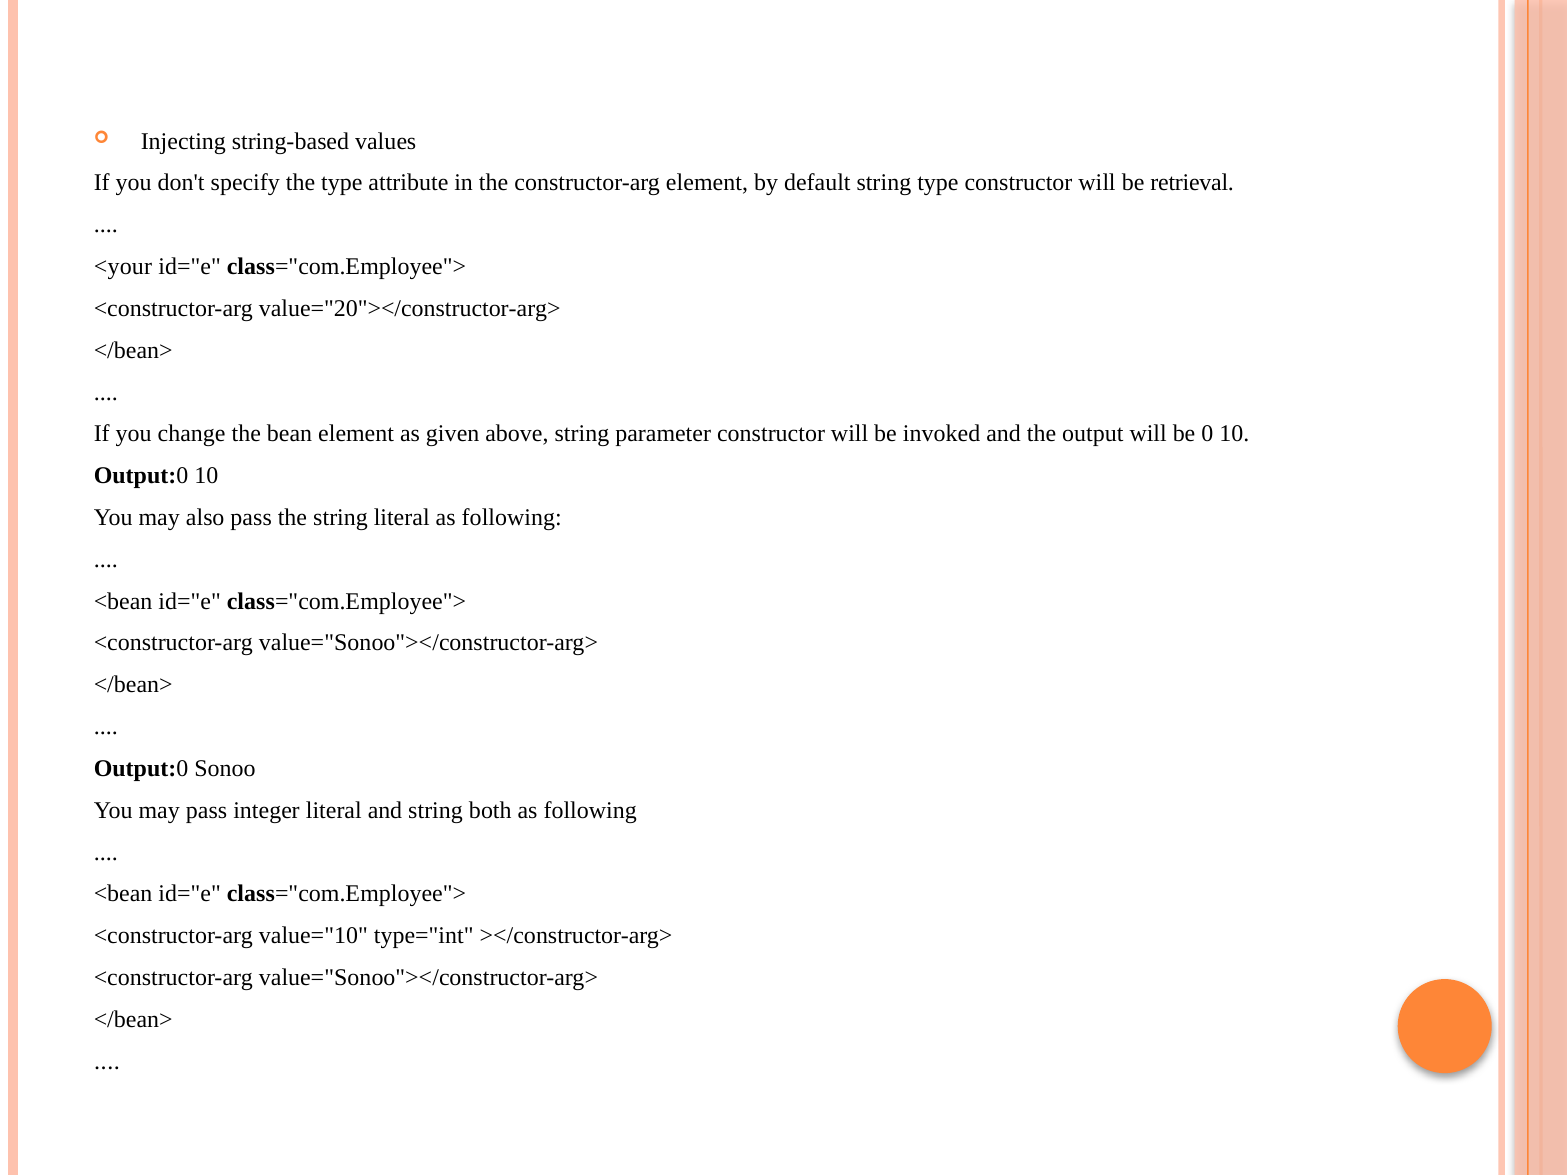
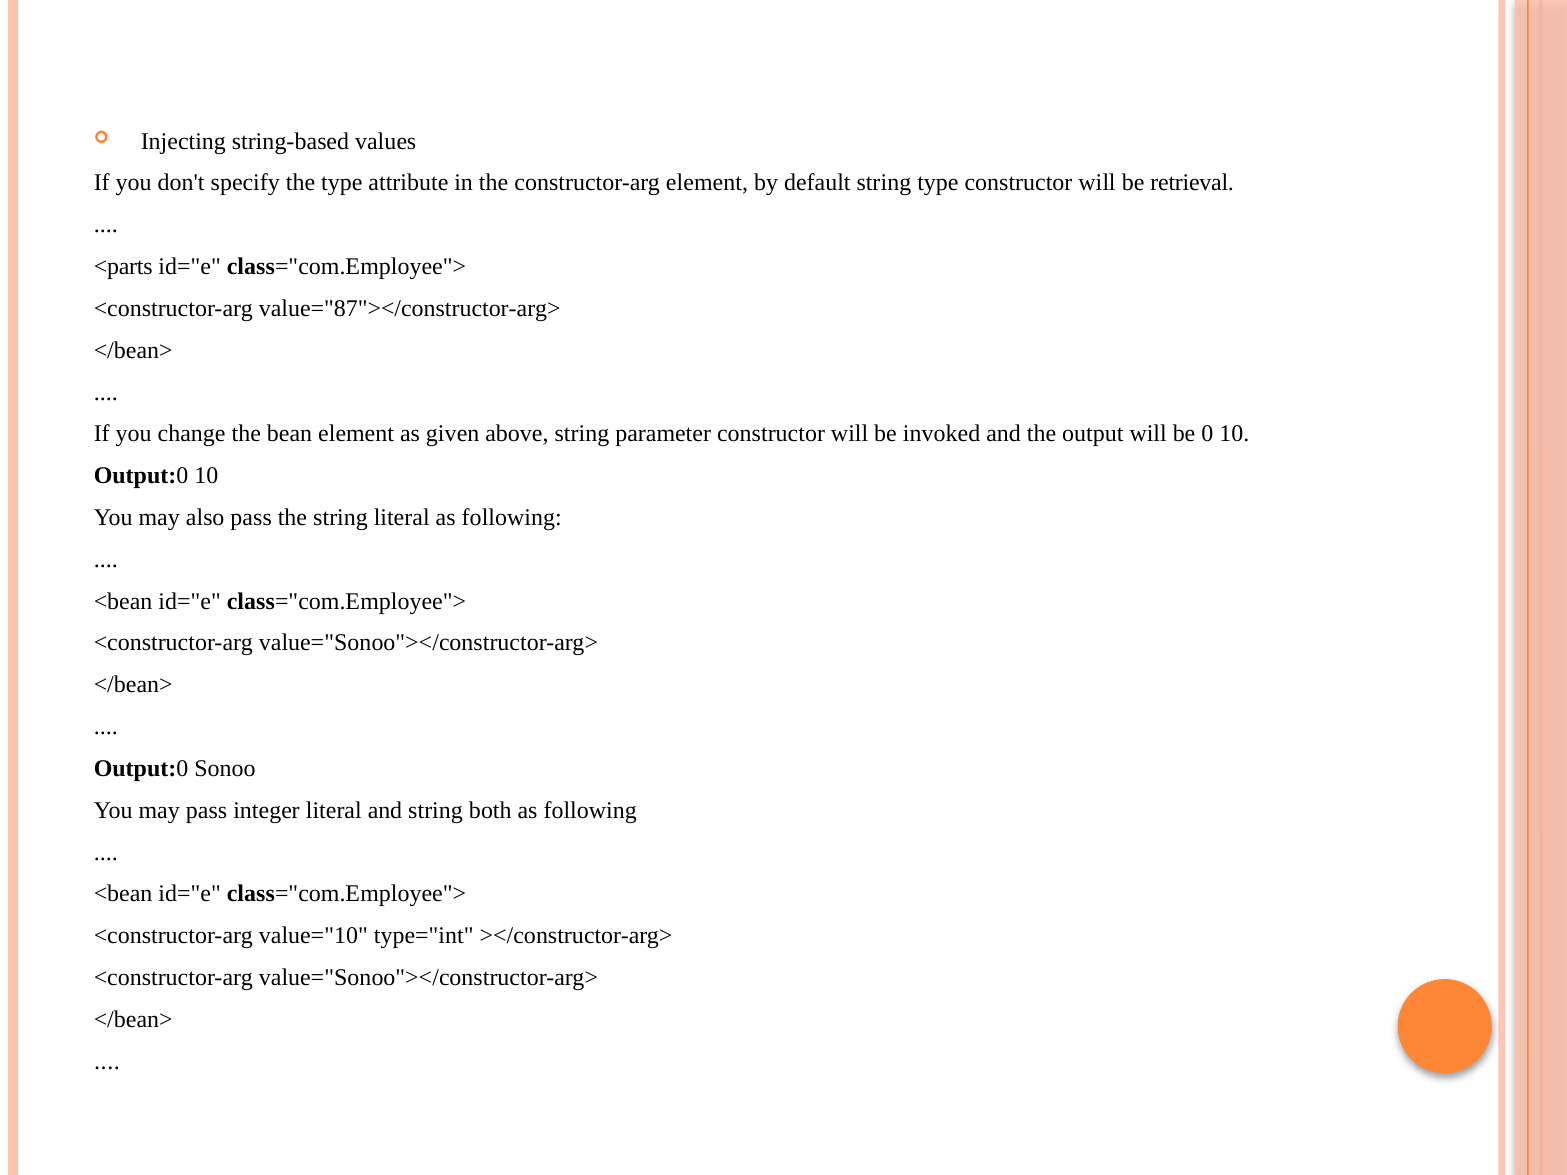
<your: <your -> <parts
value="20"></constructor-arg>: value="20"></constructor-arg> -> value="87"></constructor-arg>
